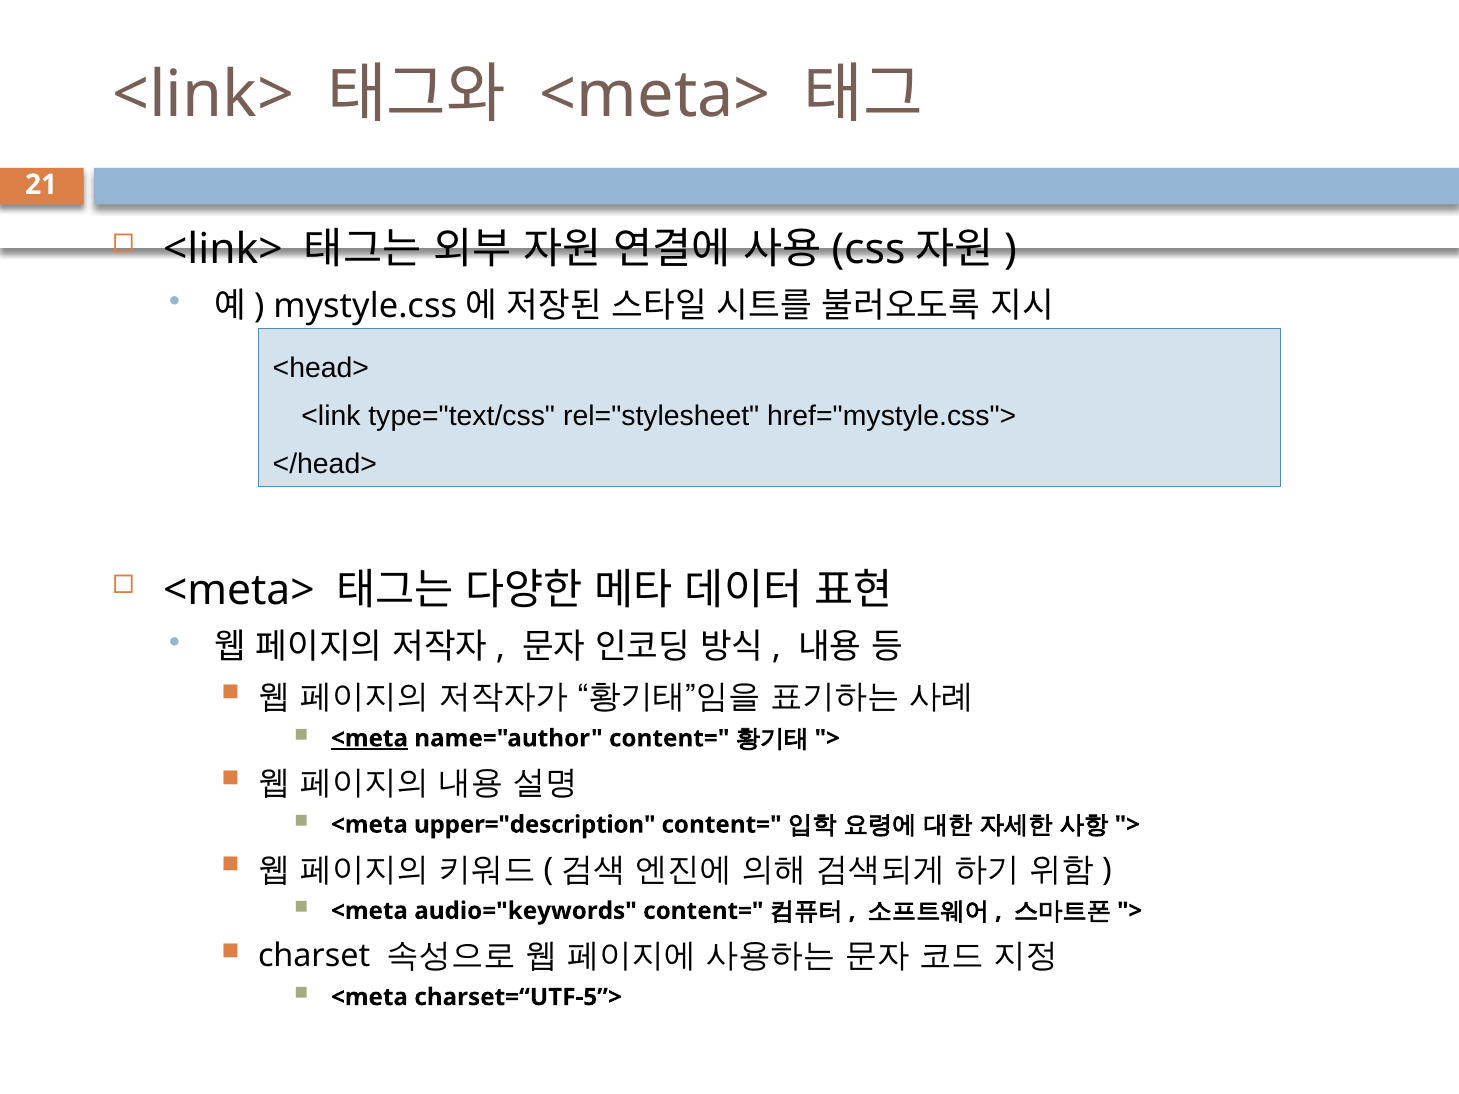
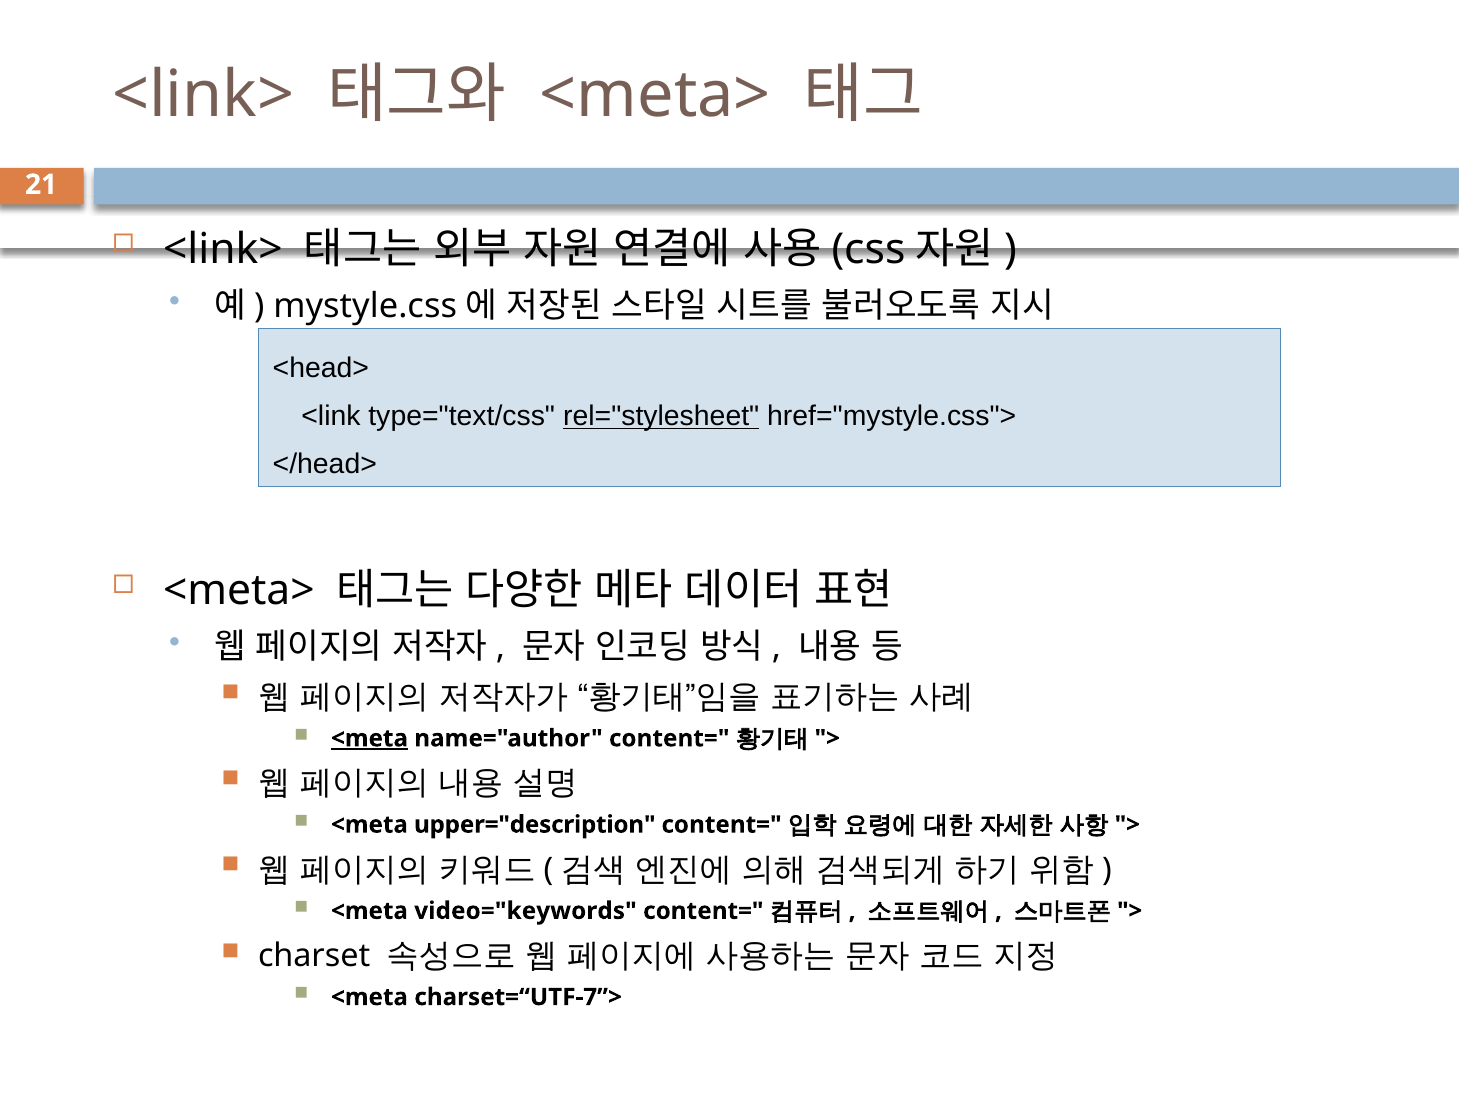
rel="stylesheet underline: none -> present
audio="keywords: audio="keywords -> video="keywords
charset=“UTF-5”>: charset=“UTF-5”> -> charset=“UTF-7”>
